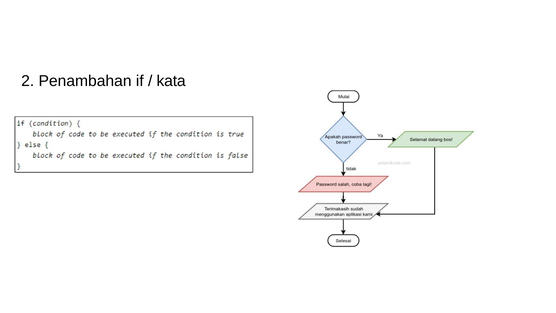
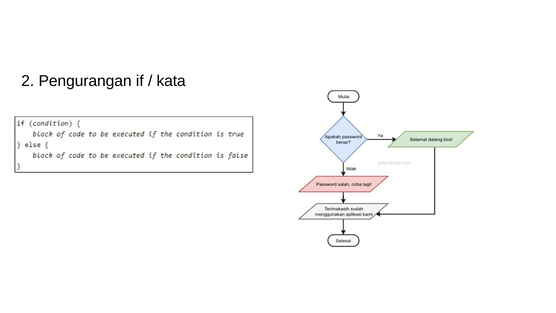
Penambahan: Penambahan -> Pengurangan
